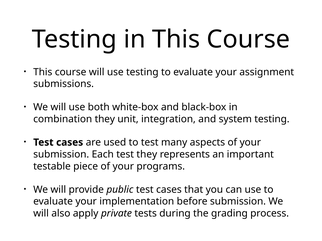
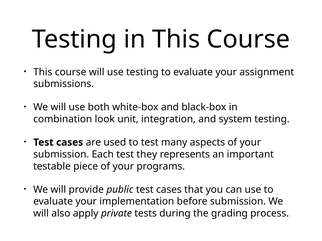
combination they: they -> look
